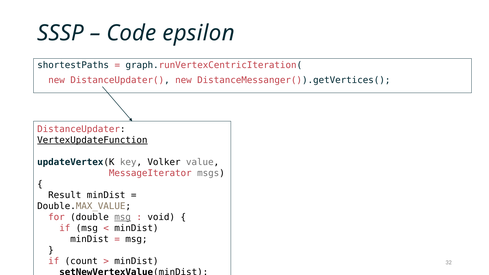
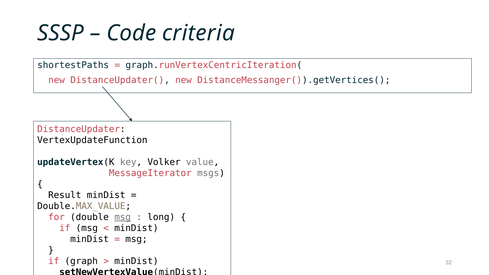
epsilon: epsilon -> criteria
VertexUpdateFunction underline: present -> none
void: void -> long
count: count -> graph
